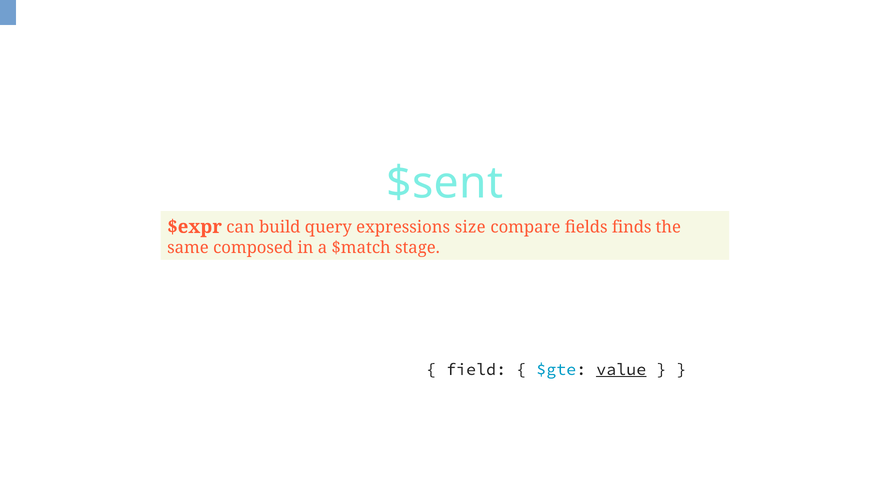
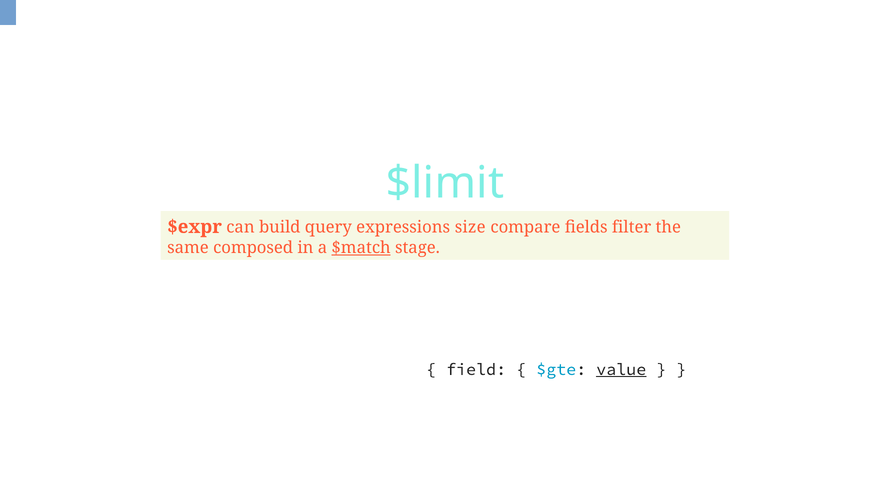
$sent: $sent -> $limit
finds: finds -> filter
$match underline: none -> present
